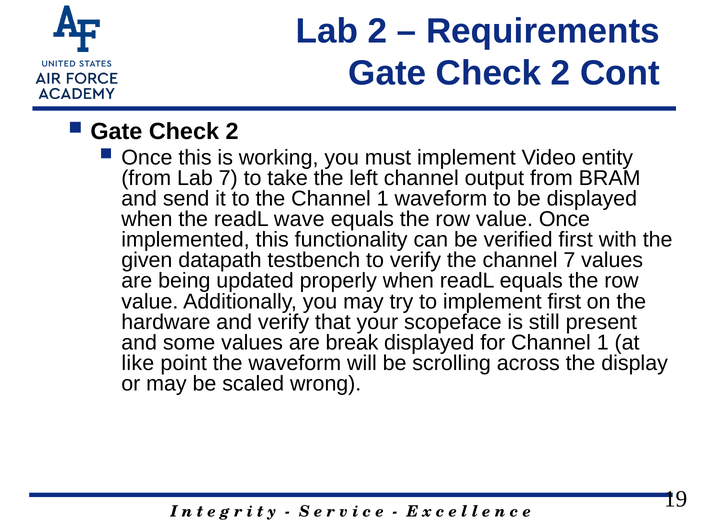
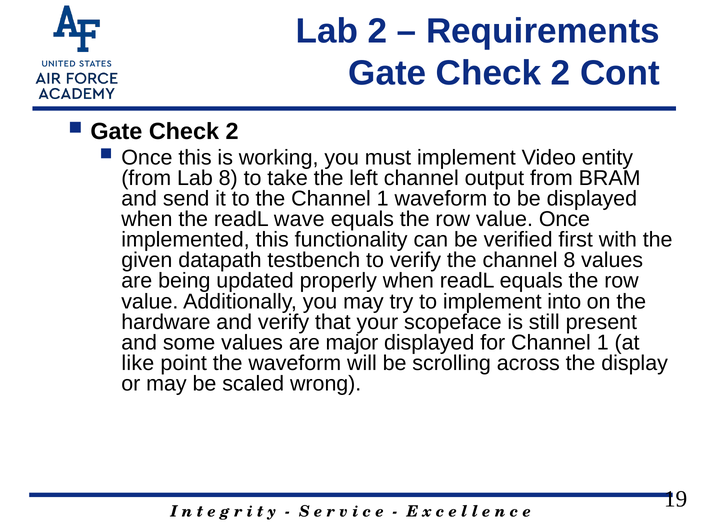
Lab 7: 7 -> 8
channel 7: 7 -> 8
implement first: first -> into
break: break -> major
